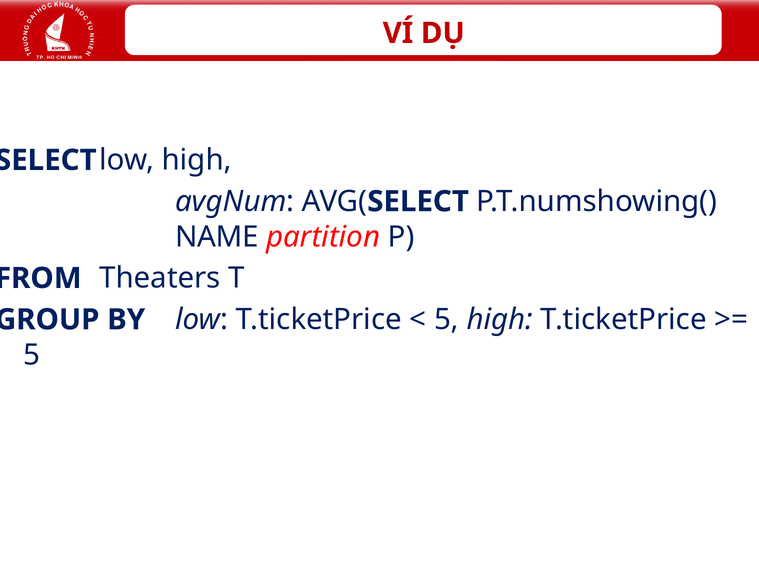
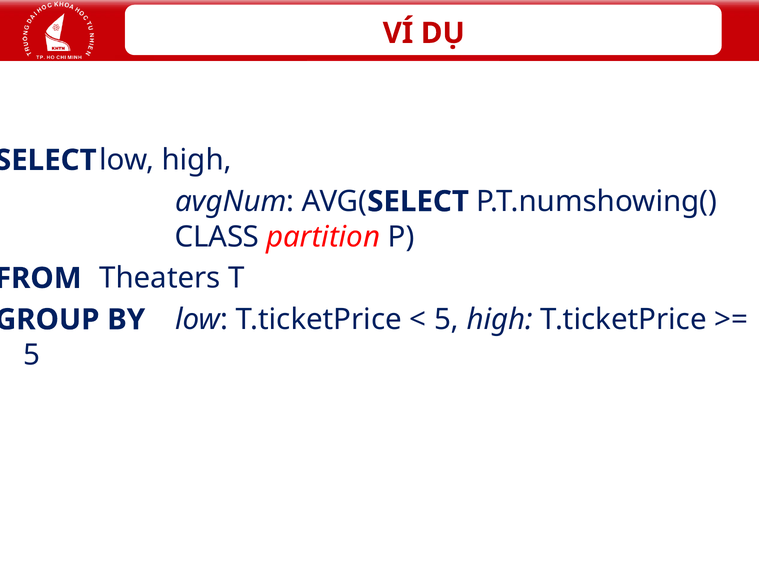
NAME: NAME -> CLASS
